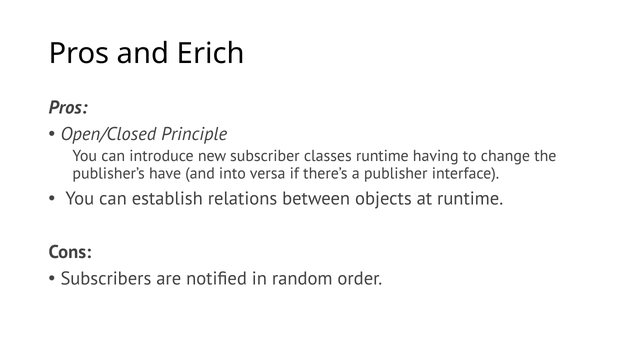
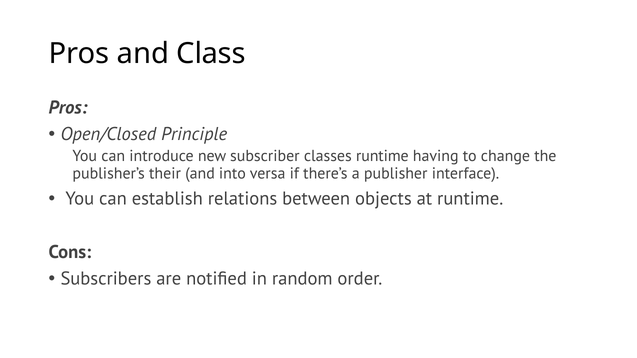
Erich: Erich -> Class
have: have -> their
